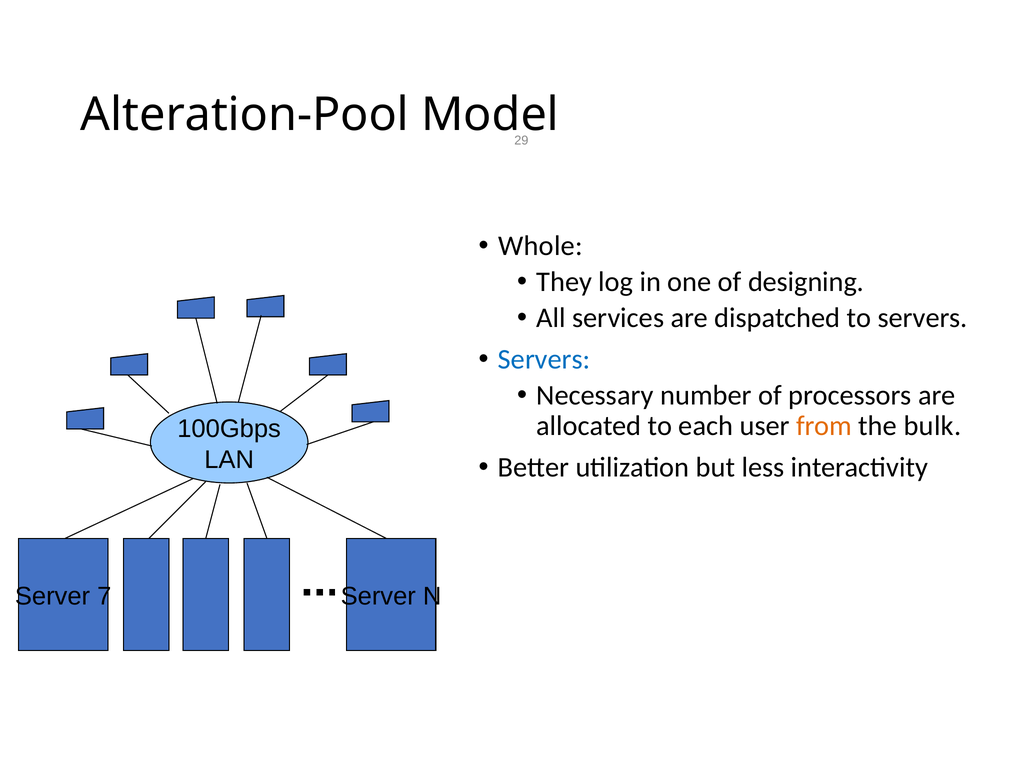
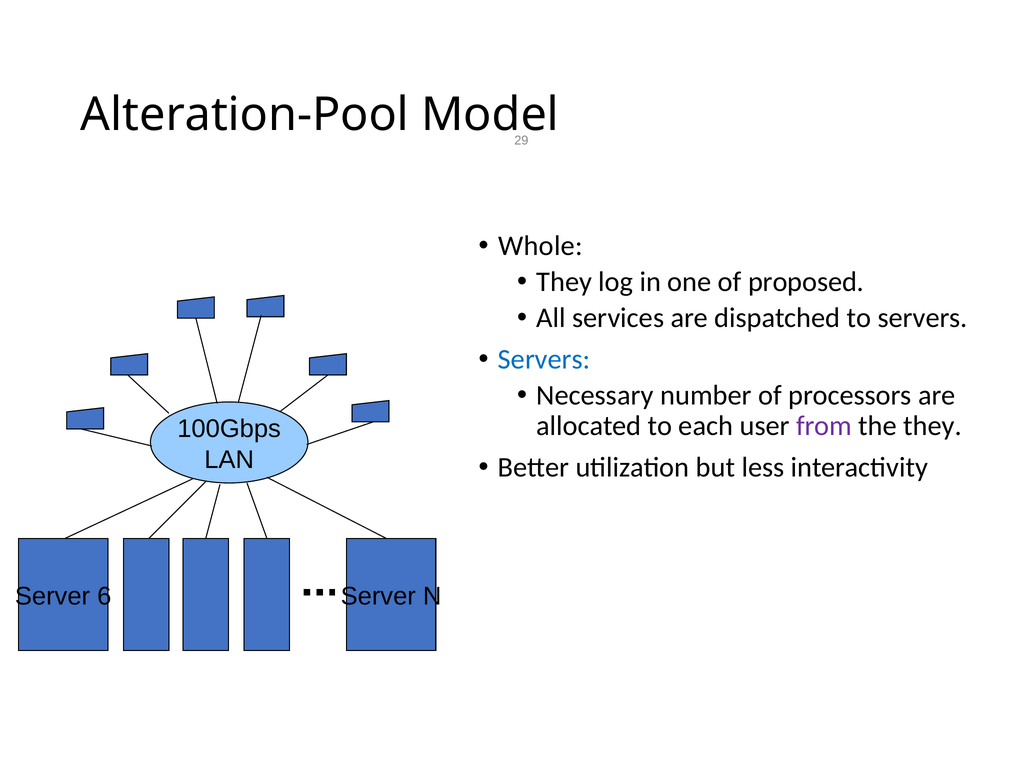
designing: designing -> proposed
from colour: orange -> purple
the bulk: bulk -> they
7: 7 -> 6
